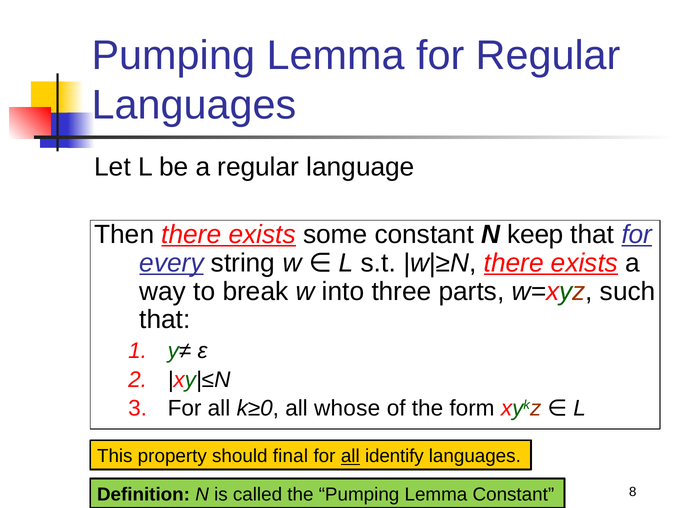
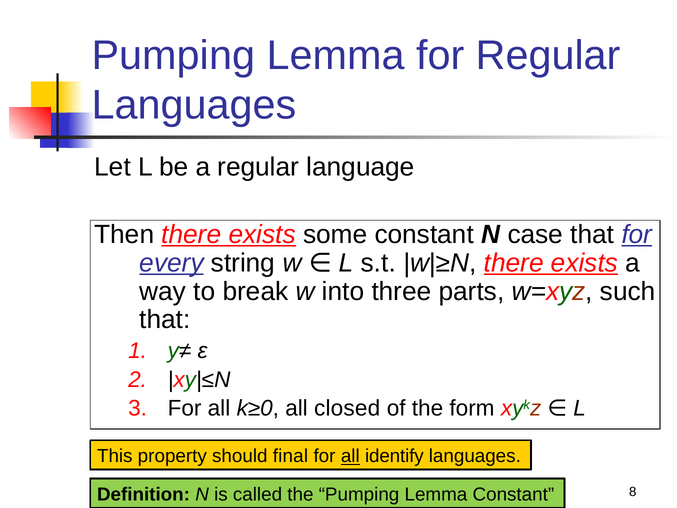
keep: keep -> case
whose: whose -> closed
